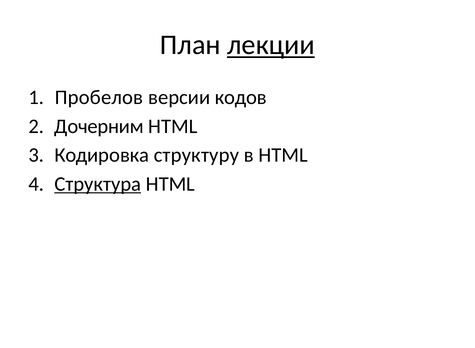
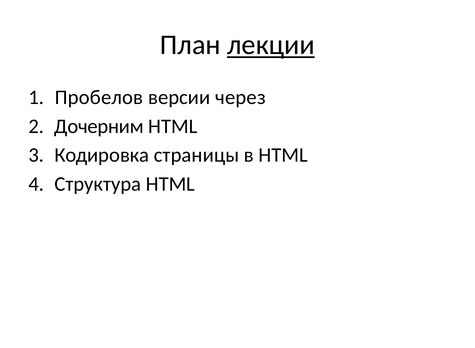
кодов: кодов -> через
структуру: структуру -> страницы
Структура underline: present -> none
